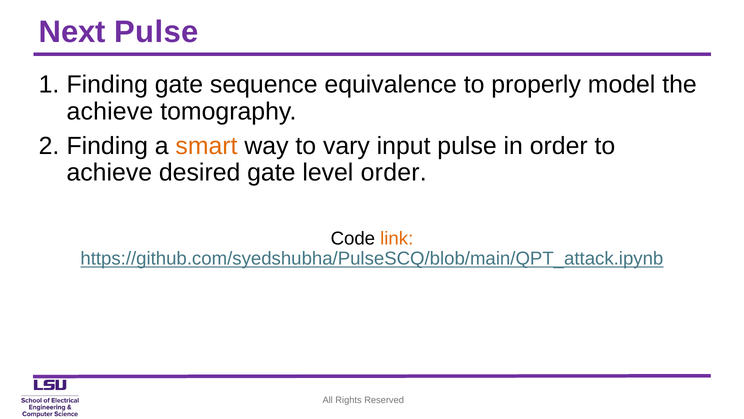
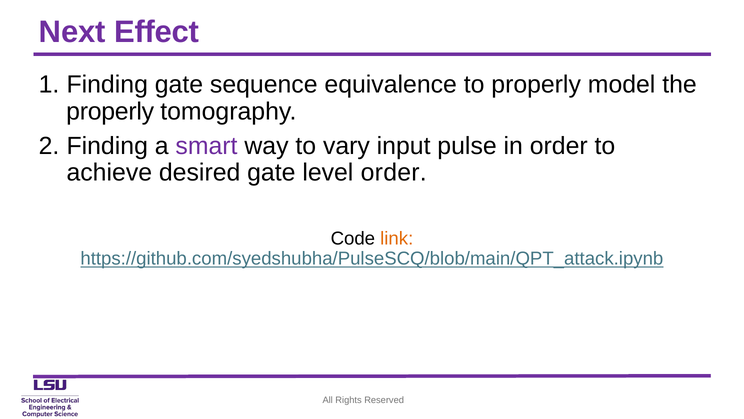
Next Pulse: Pulse -> Effect
achieve at (110, 111): achieve -> properly
smart colour: orange -> purple
